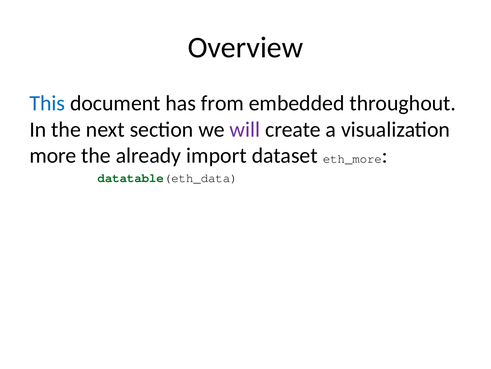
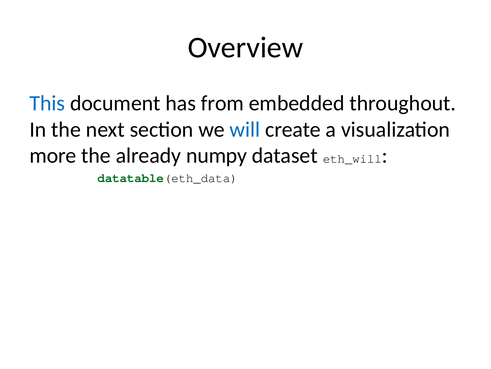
will colour: purple -> blue
import: import -> numpy
eth_more: eth_more -> eth_will
